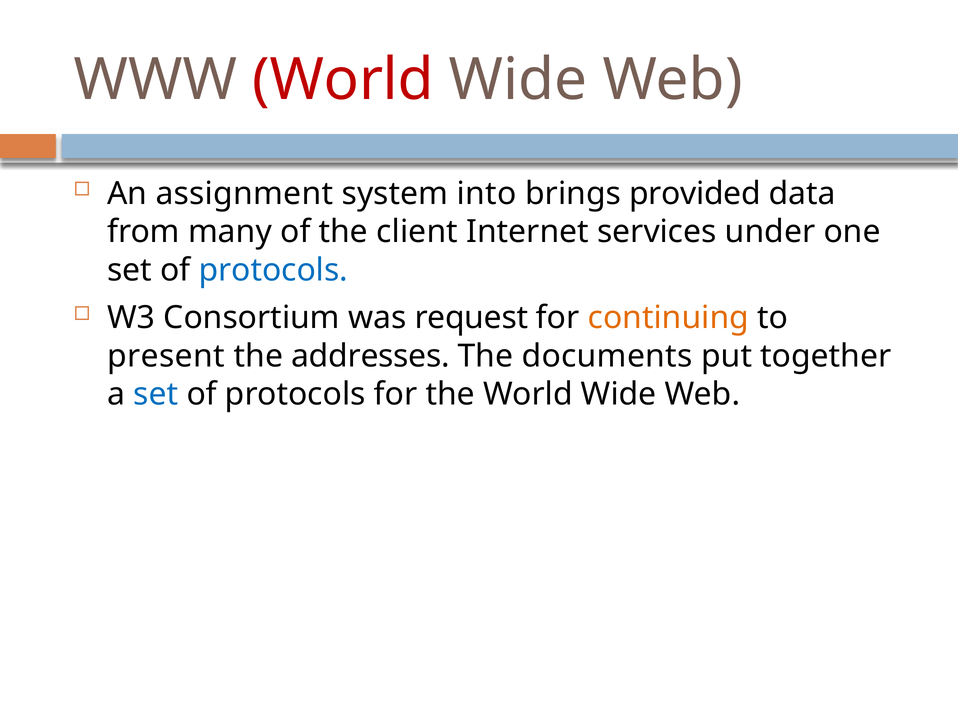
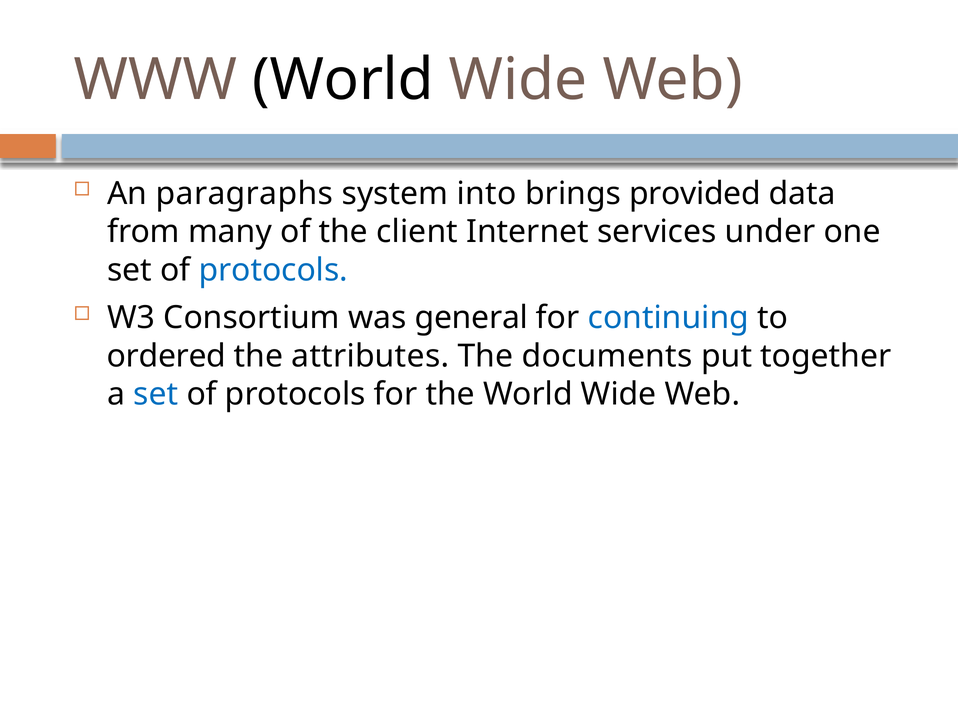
World at (343, 80) colour: red -> black
assignment: assignment -> paragraphs
request: request -> general
continuing colour: orange -> blue
present: present -> ordered
addresses: addresses -> attributes
